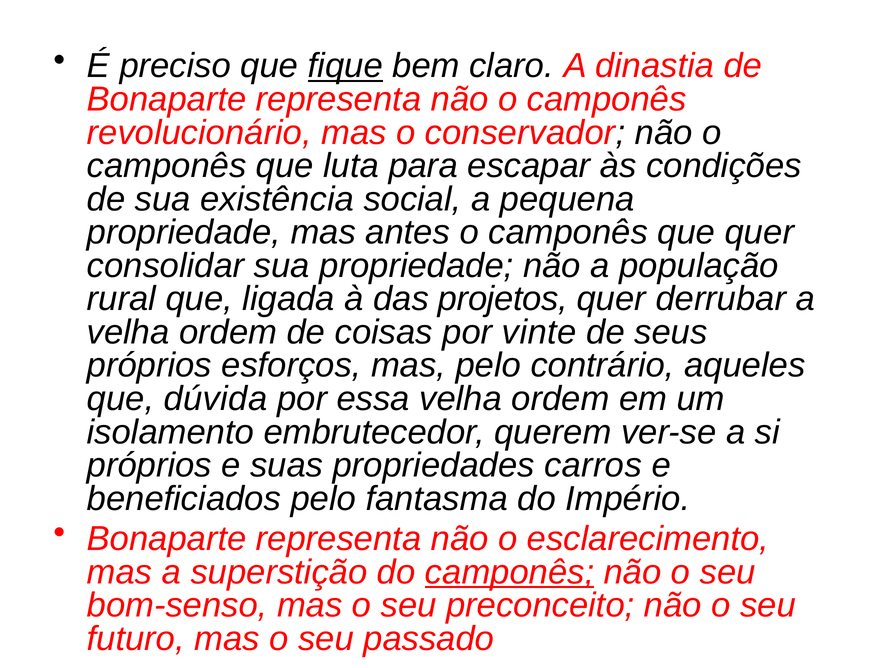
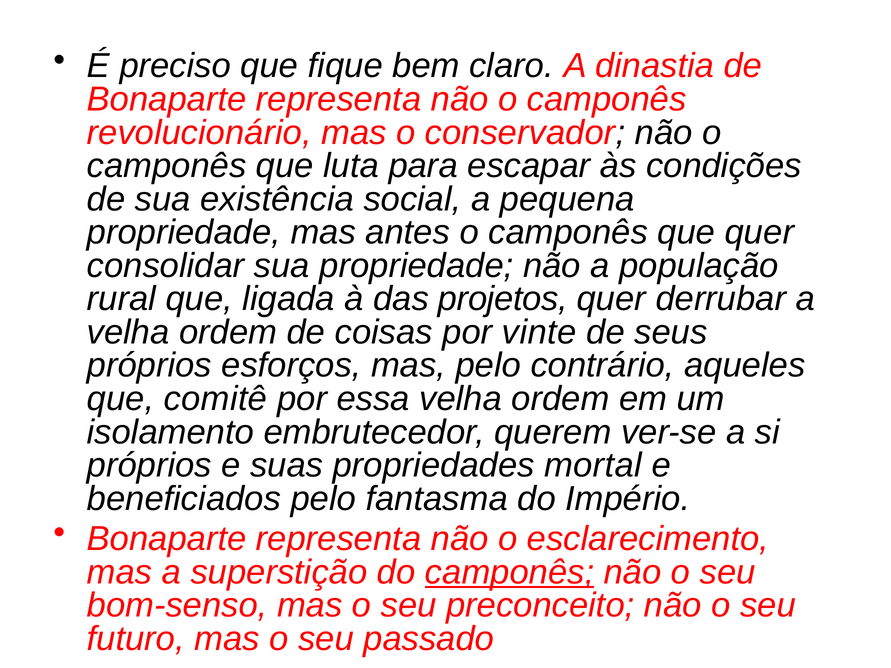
fique underline: present -> none
dúvida: dúvida -> comitê
carros: carros -> mortal
